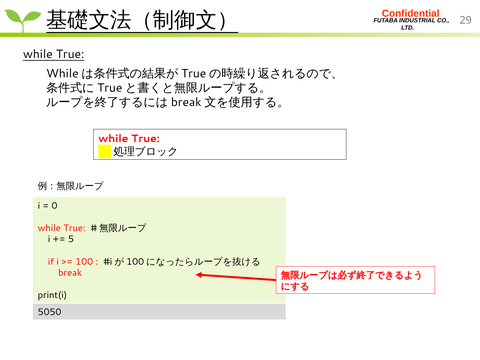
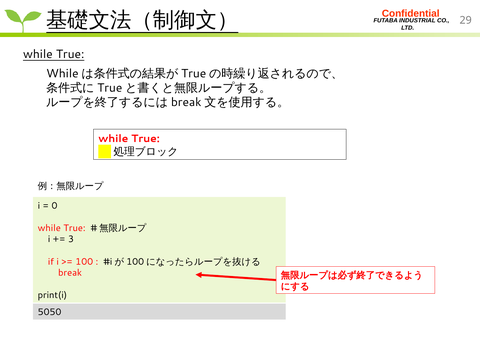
5: 5 -> 3
